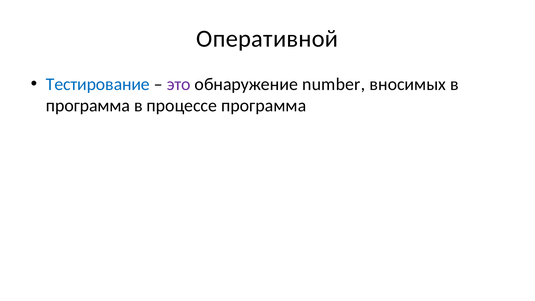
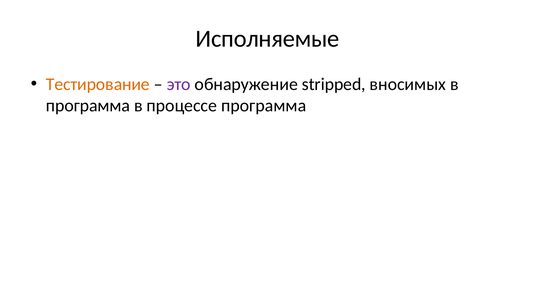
Оперативной: Оперативной -> Исполняемые
Тестирование colour: blue -> orange
number: number -> stripped
